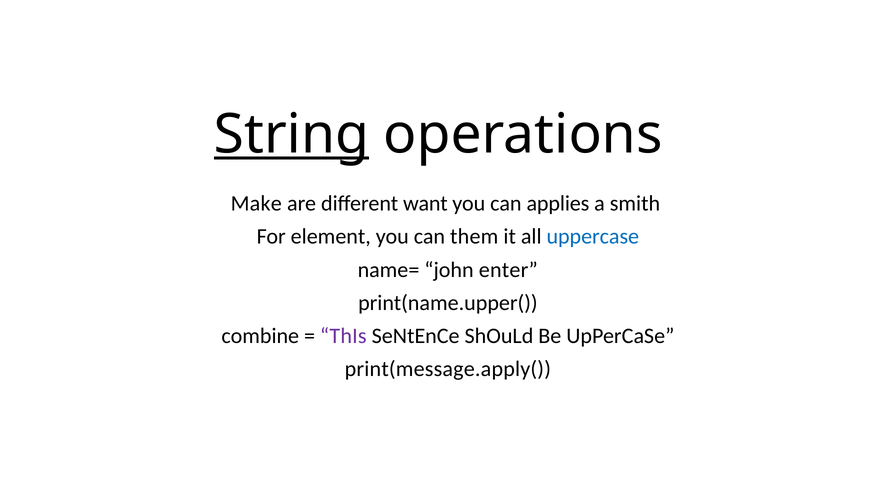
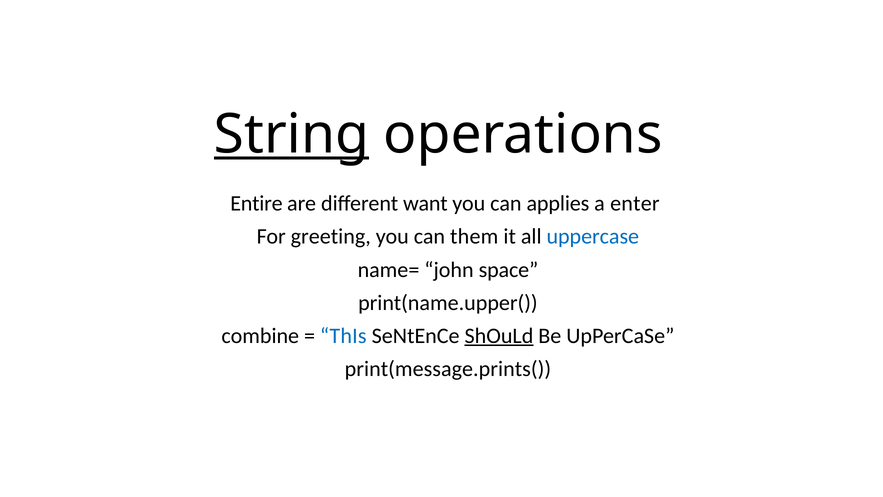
Make: Make -> Entire
smith: smith -> enter
element: element -> greeting
enter: enter -> space
ThIs colour: purple -> blue
ShOuLd underline: none -> present
print(message.apply(: print(message.apply( -> print(message.prints(
